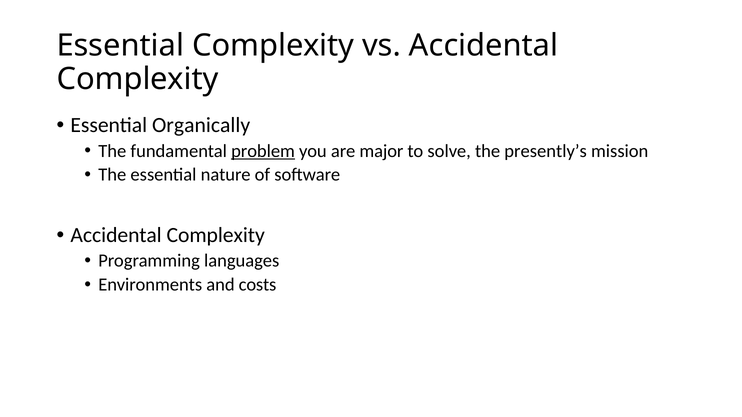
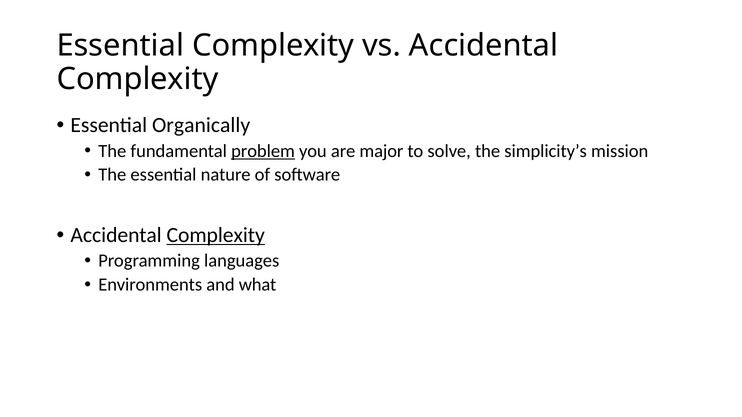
presently’s: presently’s -> simplicity’s
Complexity at (216, 235) underline: none -> present
costs: costs -> what
